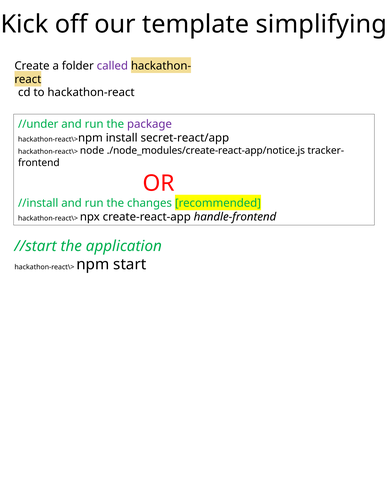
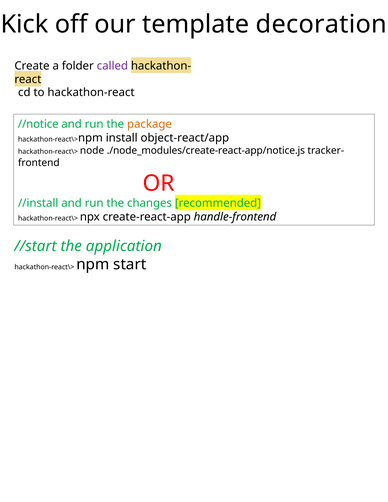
simplifying: simplifying -> decoration
//under: //under -> //notice
package colour: purple -> orange
secret-react/app: secret-react/app -> object-react/app
